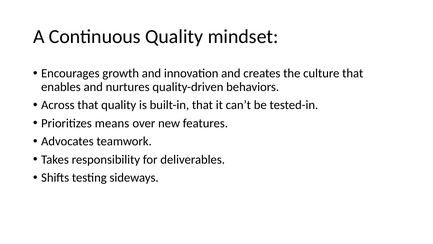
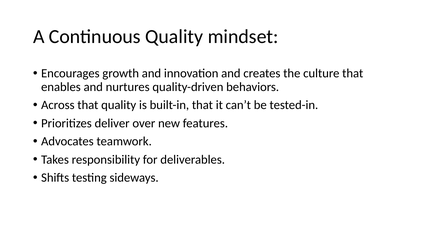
means: means -> deliver
